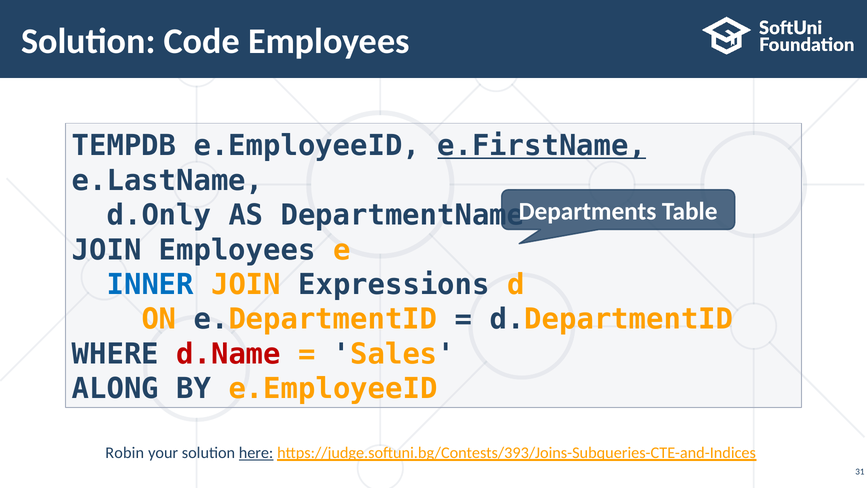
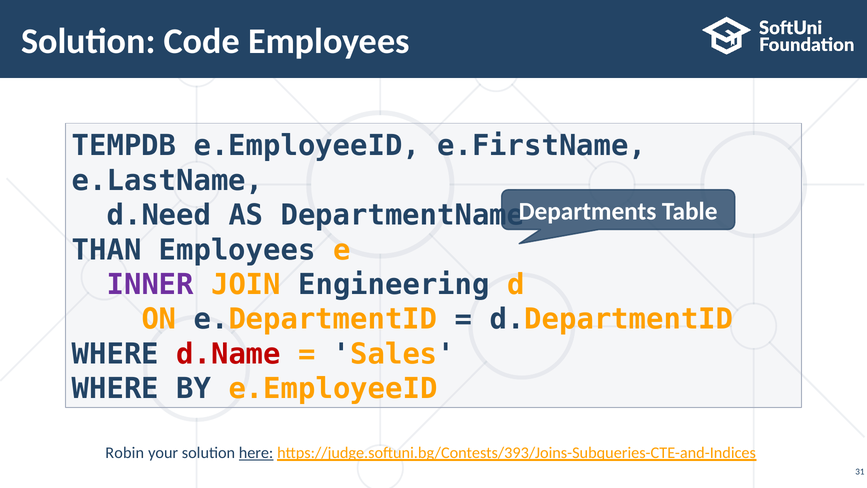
e.FirstName underline: present -> none
d.Only: d.Only -> d.Need
JOIN at (107, 250): JOIN -> THAN
INNER colour: blue -> purple
Expressions: Expressions -> Engineering
ALONG at (115, 389): ALONG -> WHERE
